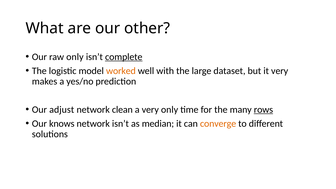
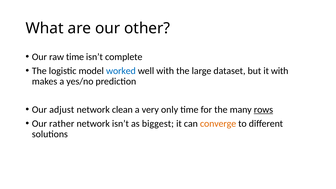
raw only: only -> time
complete underline: present -> none
worked colour: orange -> blue
it very: very -> with
knows: knows -> rather
median: median -> biggest
